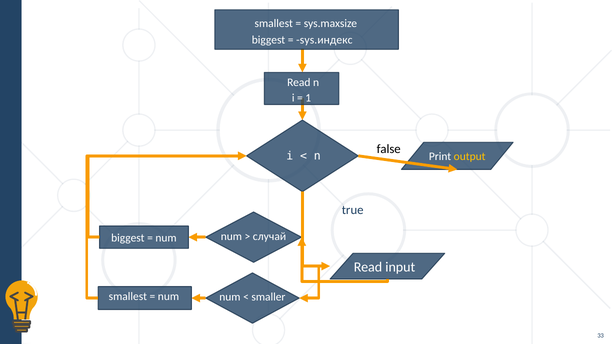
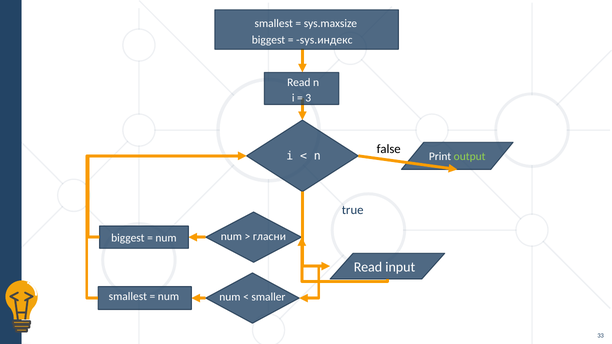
1: 1 -> 3
output colour: yellow -> light green
случай: случай -> гласни
